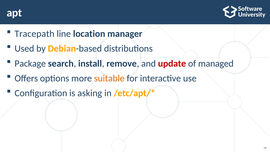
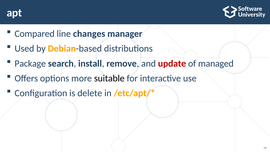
Tracepath: Tracepath -> Compared
location: location -> changes
suitable colour: orange -> black
asking: asking -> delete
